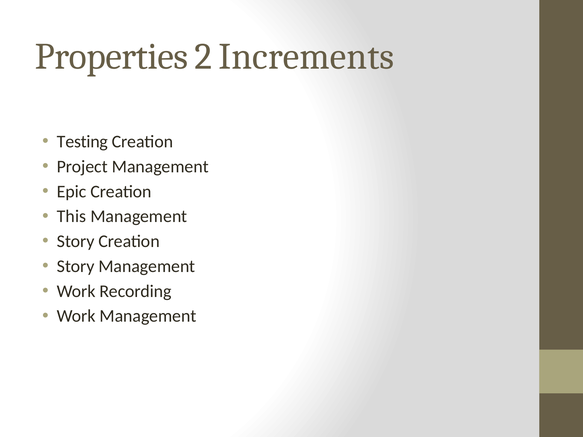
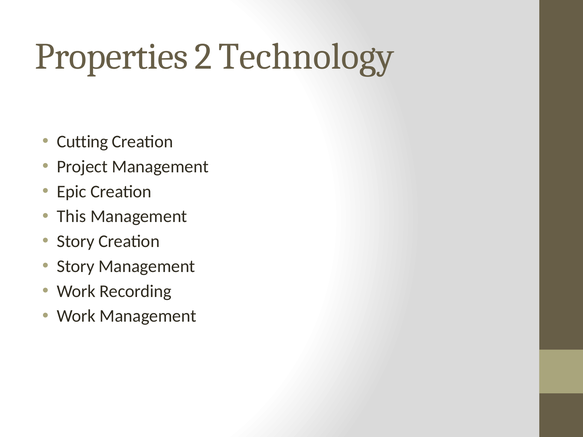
Increments: Increments -> Technology
Testing: Testing -> Cutting
